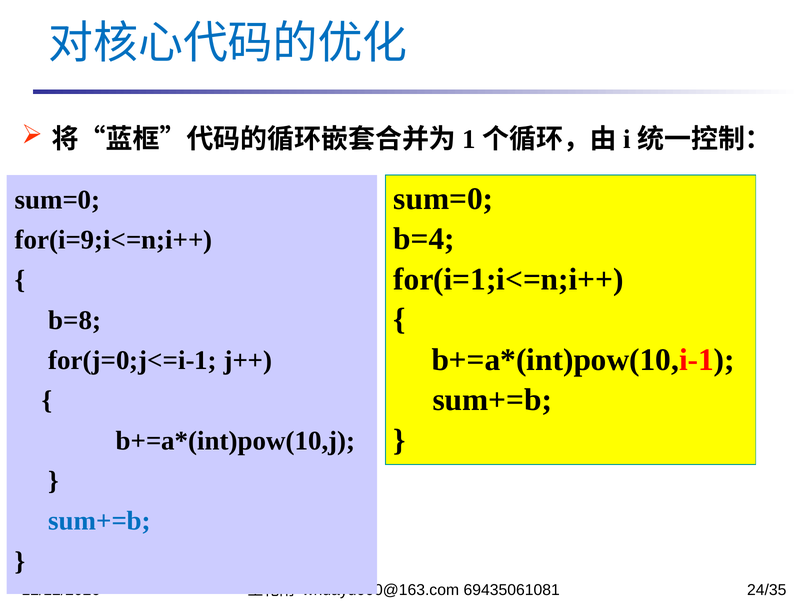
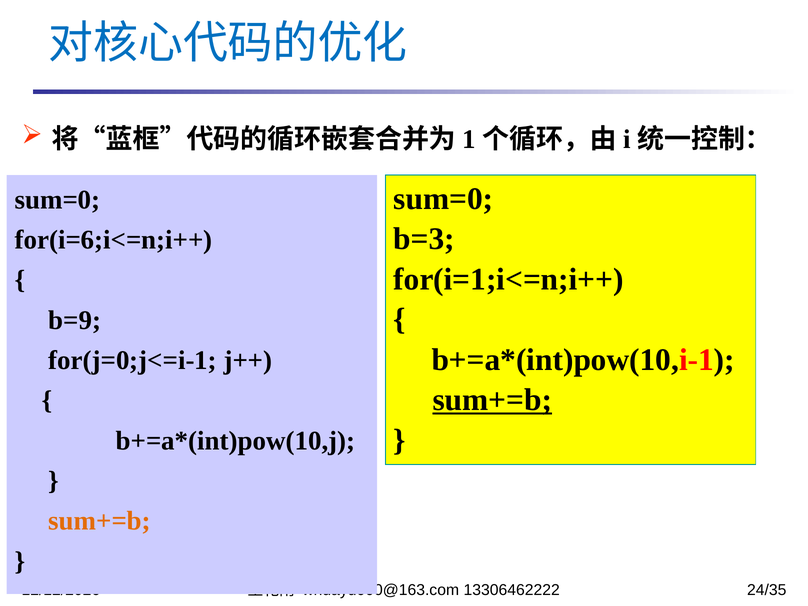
b=4: b=4 -> b=3
for(i=9;i<=n;i++: for(i=9;i<=n;i++ -> for(i=6;i<=n;i++
b=8: b=8 -> b=9
sum+=b at (492, 400) underline: none -> present
sum+=b at (100, 521) colour: blue -> orange
69435061081: 69435061081 -> 13306462222
